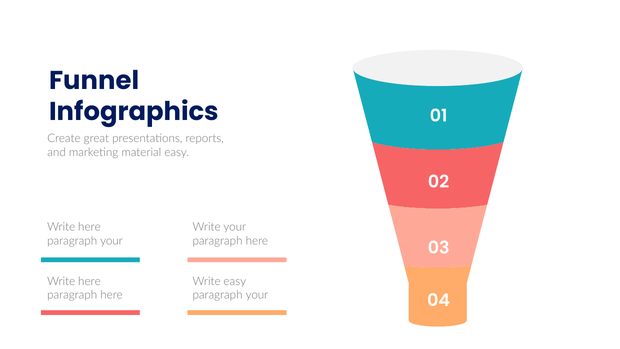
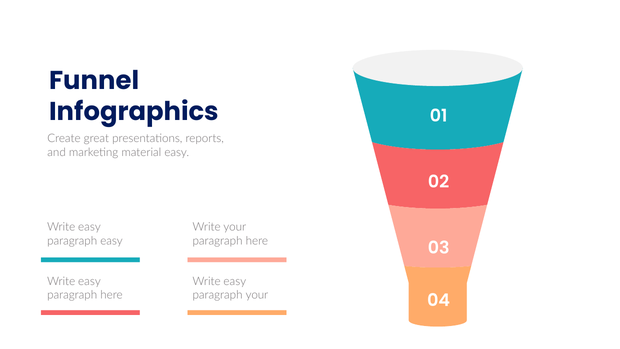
here at (89, 227): here -> easy
your at (112, 241): your -> easy
here at (89, 281): here -> easy
